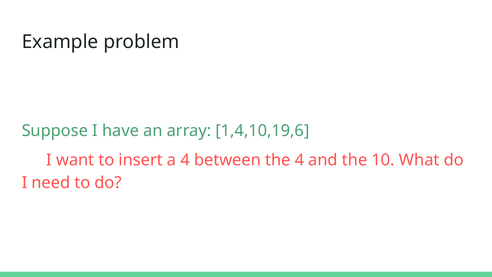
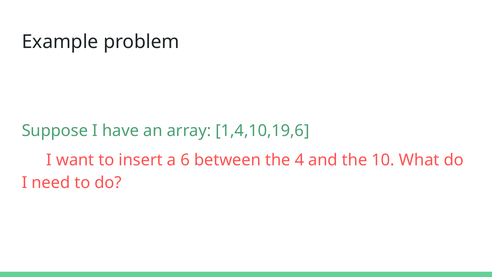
a 4: 4 -> 6
